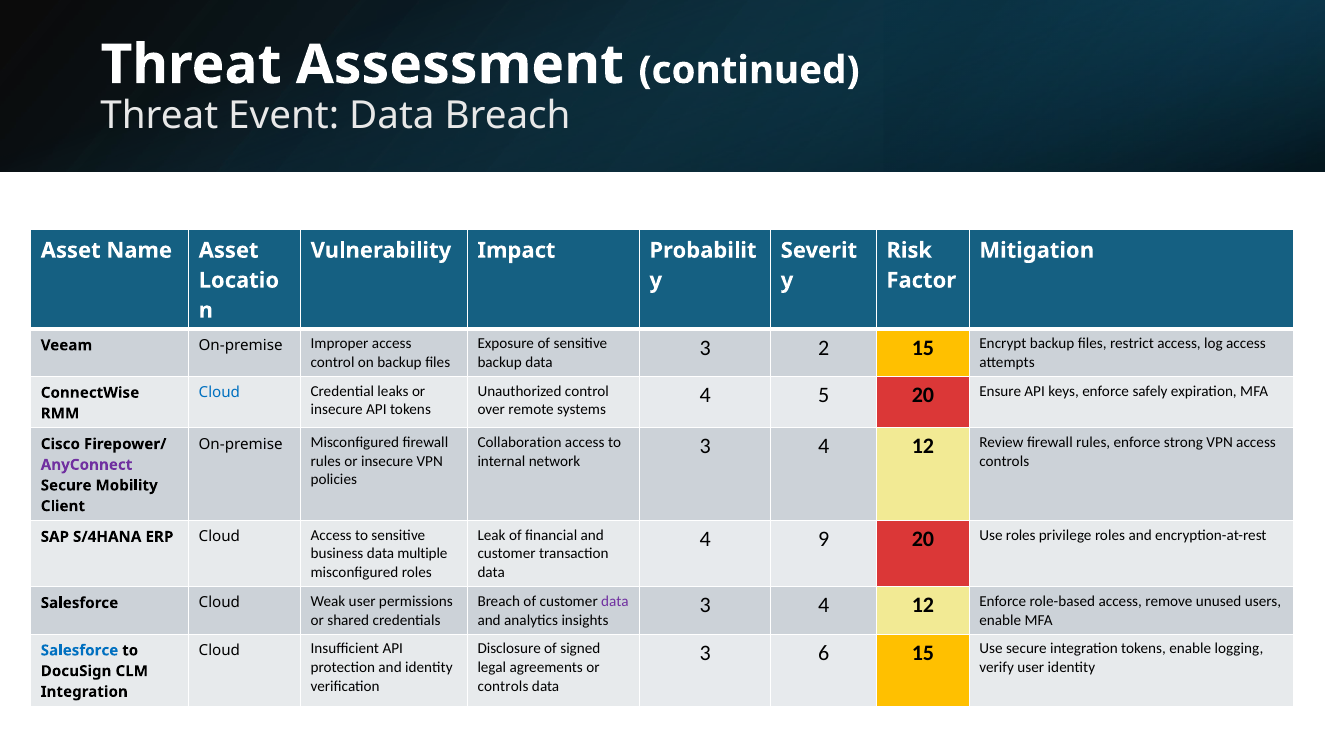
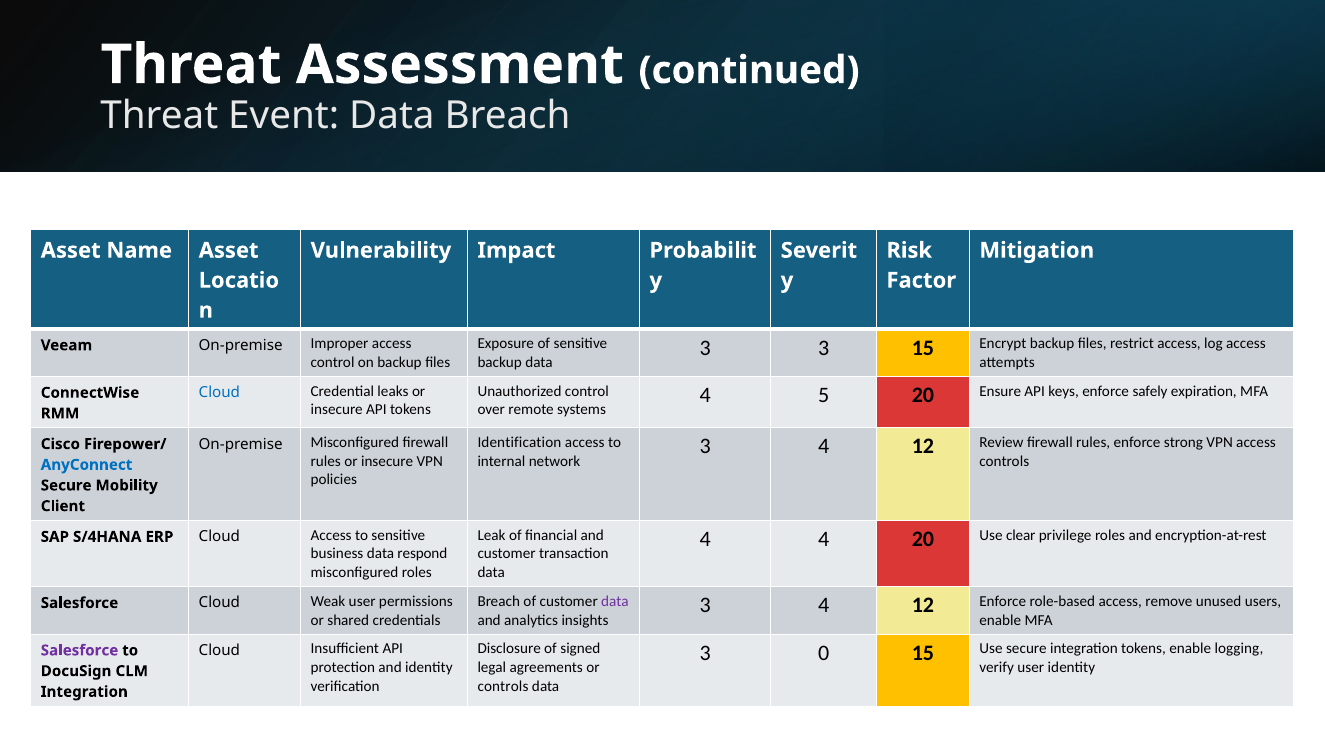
3 2: 2 -> 3
Collaboration: Collaboration -> Identification
AnyConnect colour: purple -> blue
4 9: 9 -> 4
Use roles: roles -> clear
multiple: multiple -> respond
6: 6 -> 0
Salesforce at (79, 651) colour: blue -> purple
